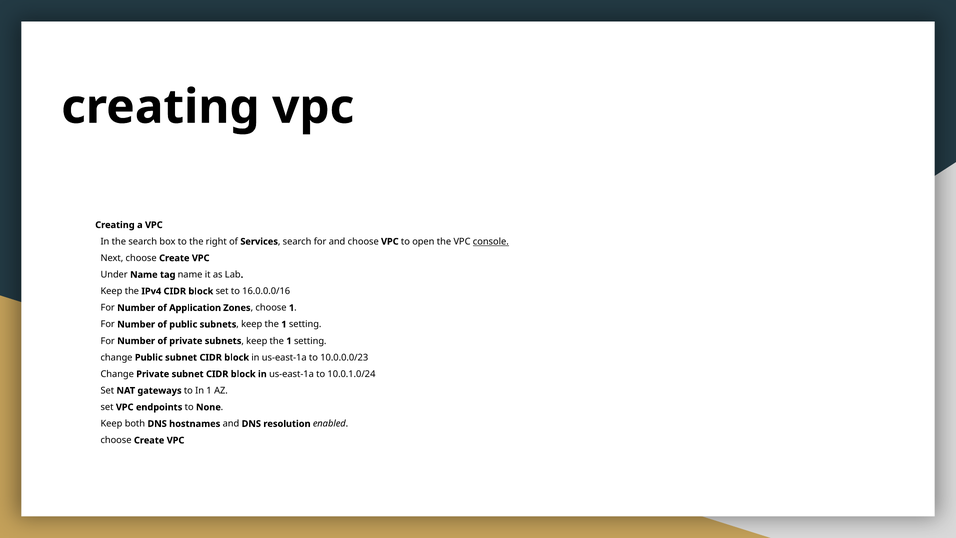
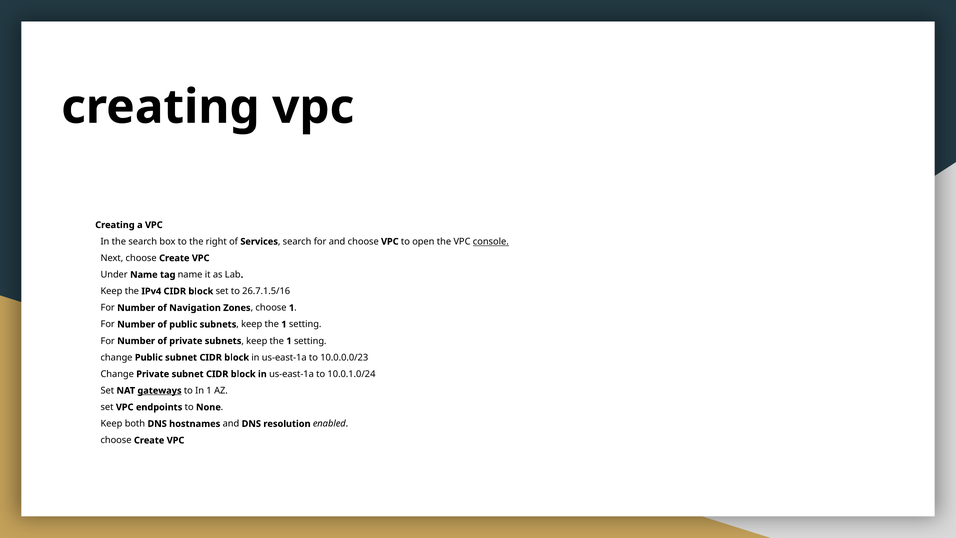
16.0.0.0/16: 16.0.0.0/16 -> 26.7.1.5/16
Application: Application -> Navigation
gateways underline: none -> present
